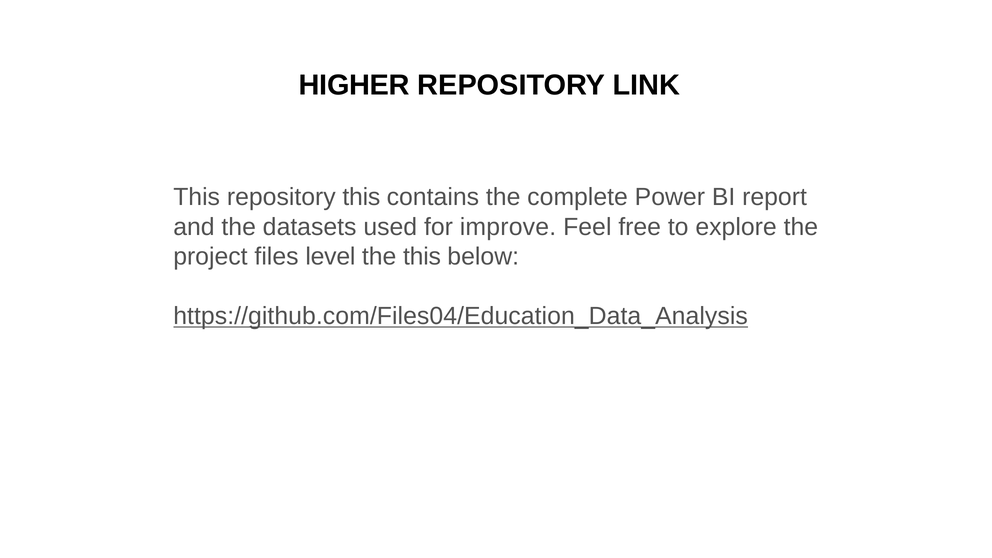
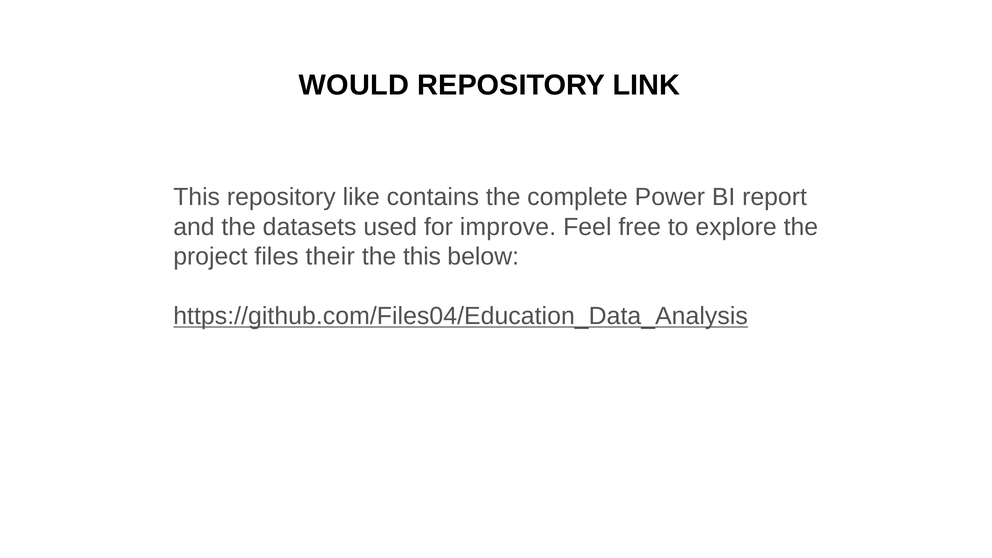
HIGHER: HIGHER -> WOULD
repository this: this -> like
level: level -> their
